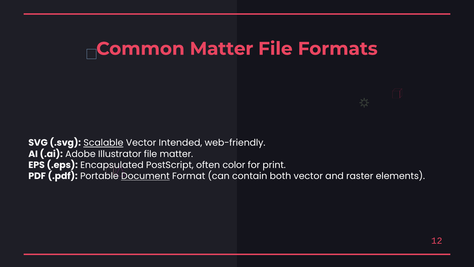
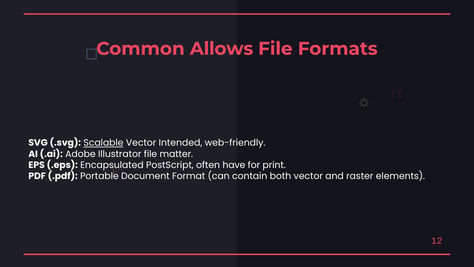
Common Matter: Matter -> Allows
color: color -> have
Document underline: present -> none
